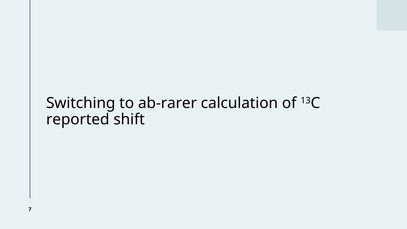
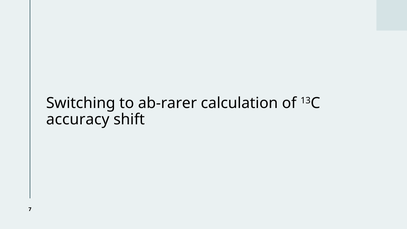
reported: reported -> accuracy
